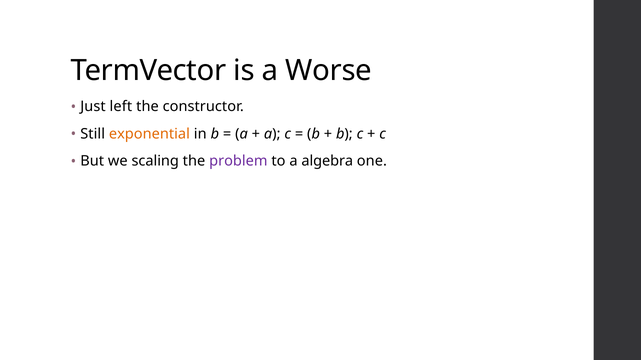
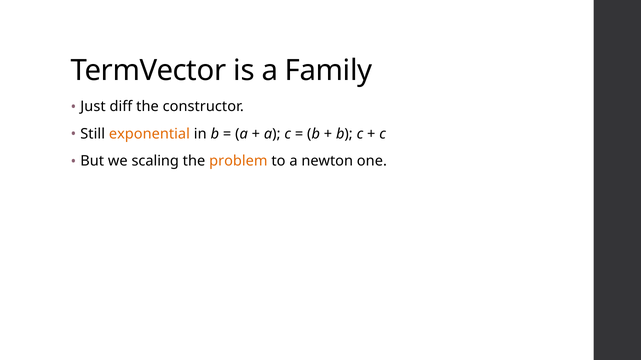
Worse: Worse -> Family
left: left -> diff
problem colour: purple -> orange
algebra: algebra -> newton
